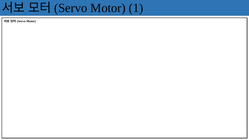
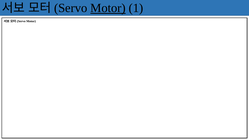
Motor at (108, 8) underline: none -> present
